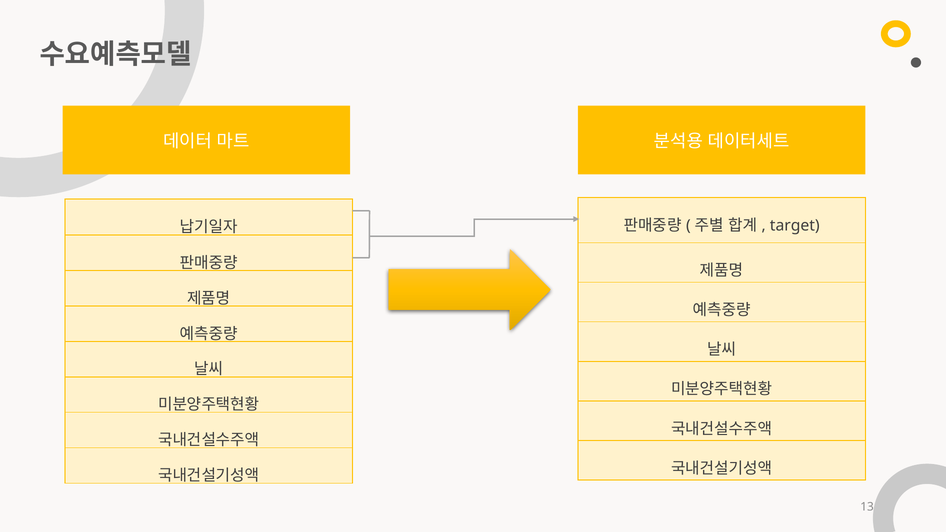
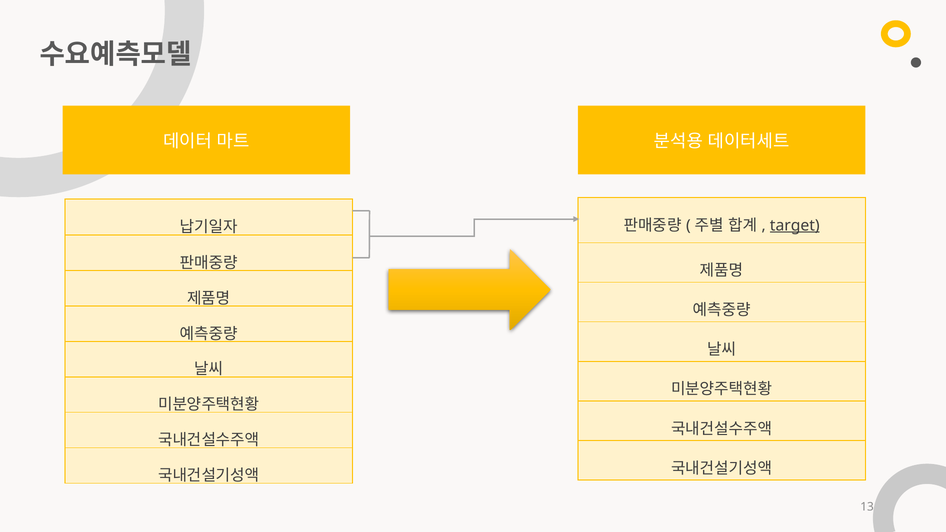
target underline: none -> present
